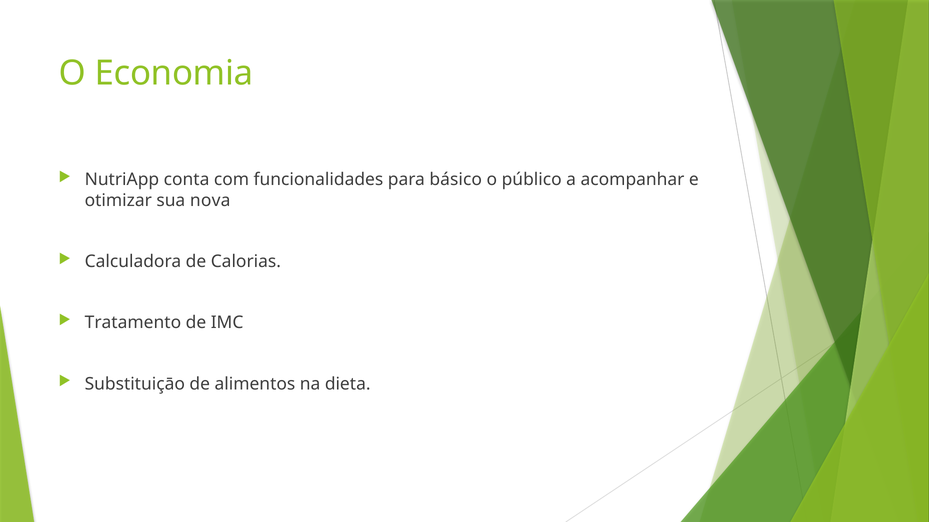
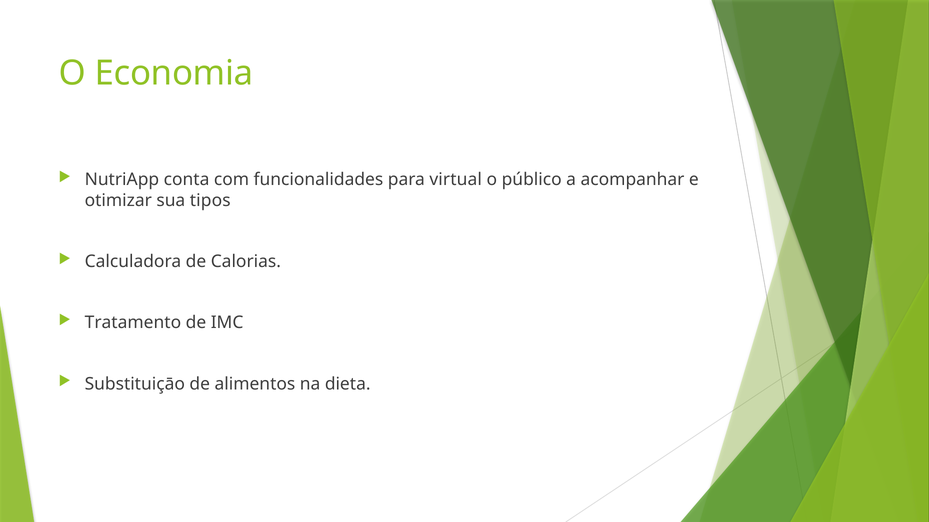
básico: básico -> virtual
nova: nova -> tipos
